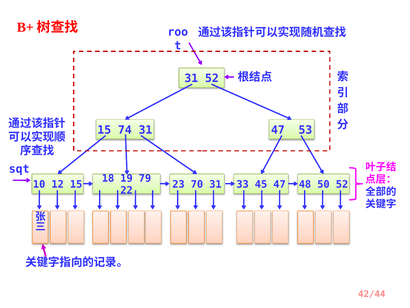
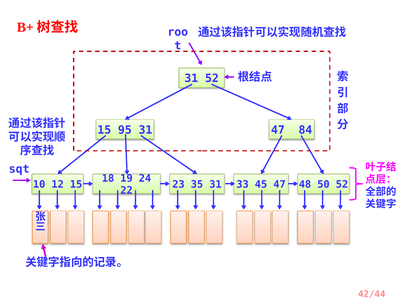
74: 74 -> 95
53: 53 -> 84
79: 79 -> 24
70: 70 -> 35
